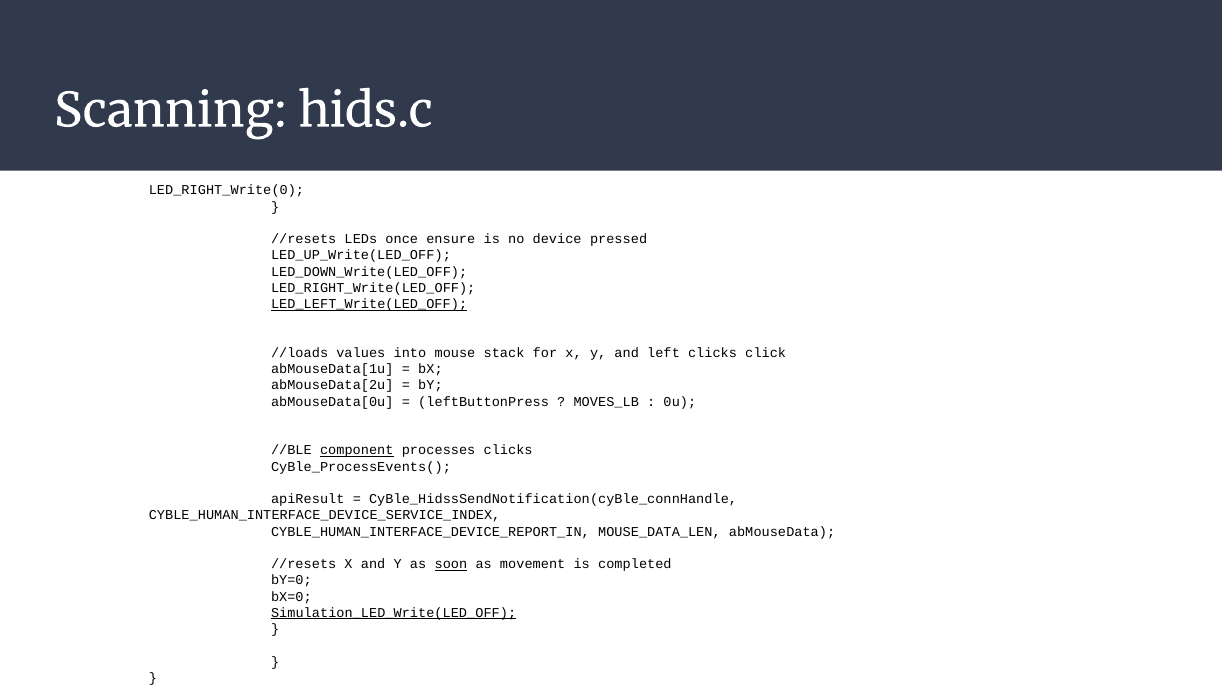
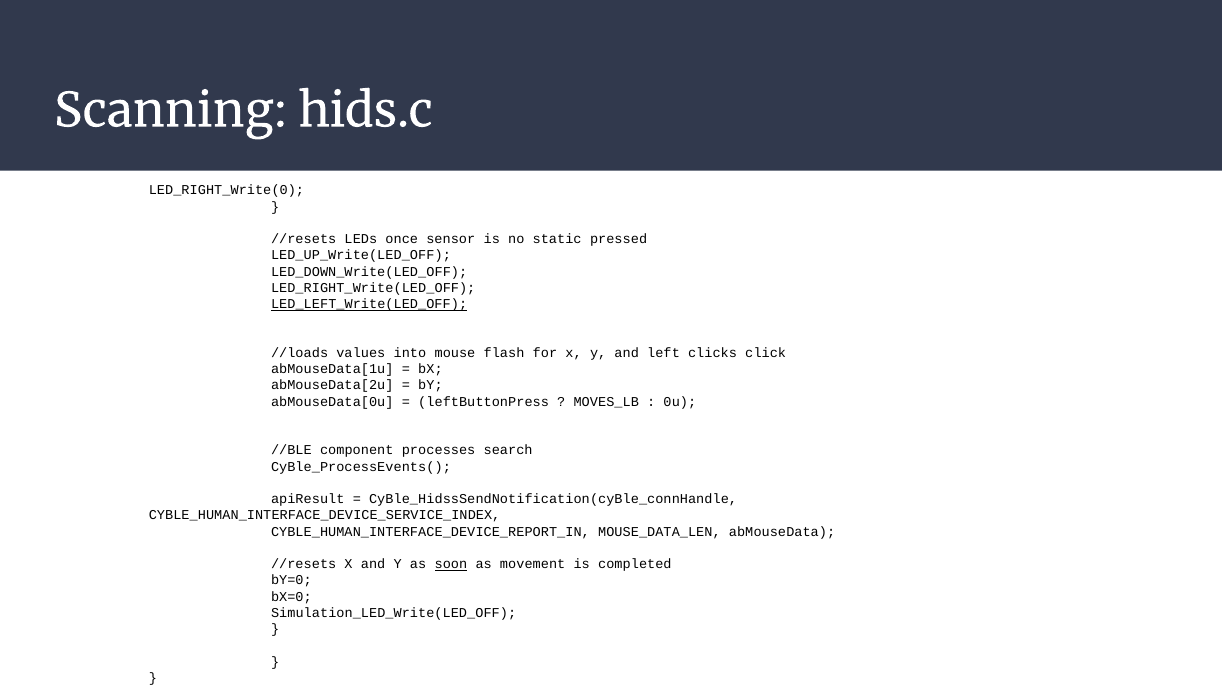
ensure: ensure -> sensor
device: device -> static
stack: stack -> flash
component underline: present -> none
processes clicks: clicks -> search
Simulation_LED_Write(LED_OFF underline: present -> none
